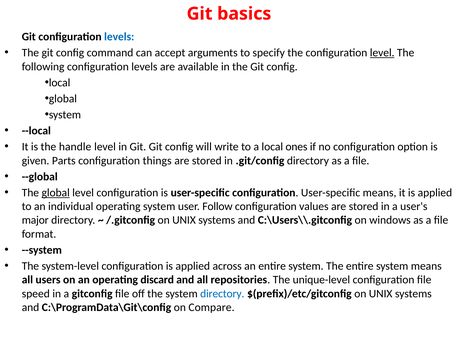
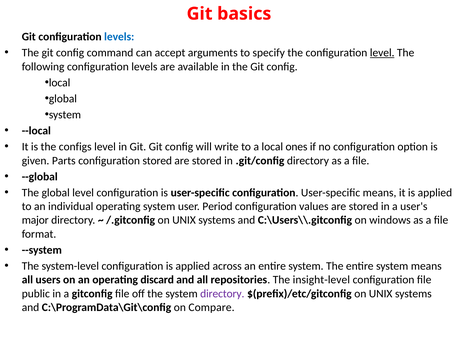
handle: handle -> configs
configuration things: things -> stored
global at (56, 192) underline: present -> none
Follow: Follow -> Period
unique-level: unique-level -> insight-level
speed: speed -> public
directory at (222, 293) colour: blue -> purple
